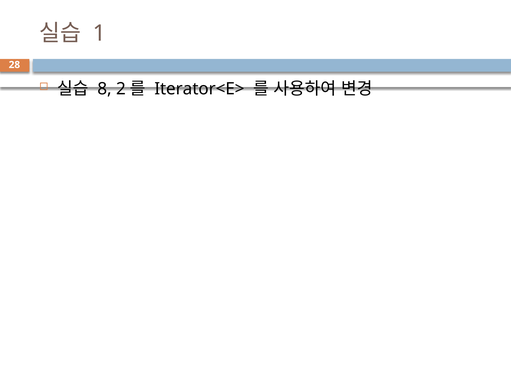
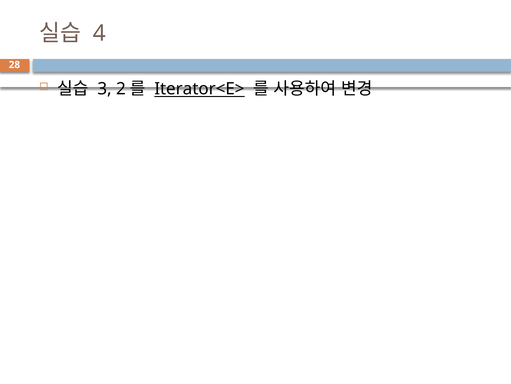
1: 1 -> 4
8: 8 -> 3
Iterator<E> underline: none -> present
